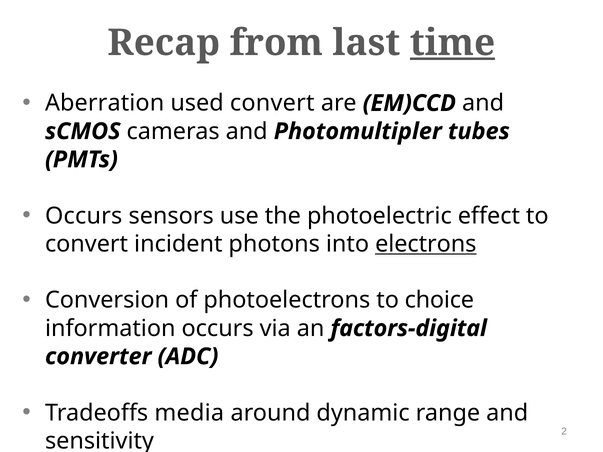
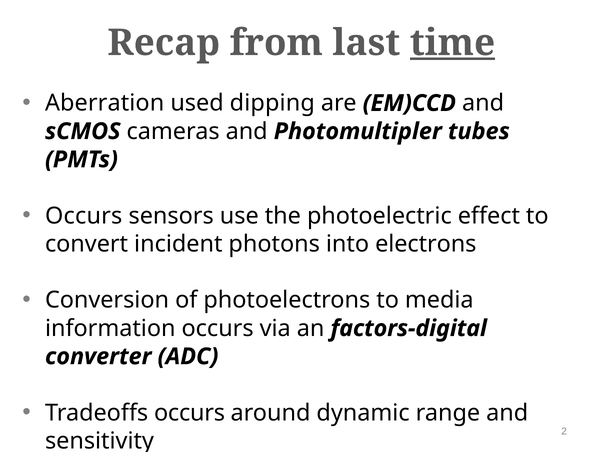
used convert: convert -> dipping
electrons underline: present -> none
choice: choice -> media
Tradeoffs media: media -> occurs
